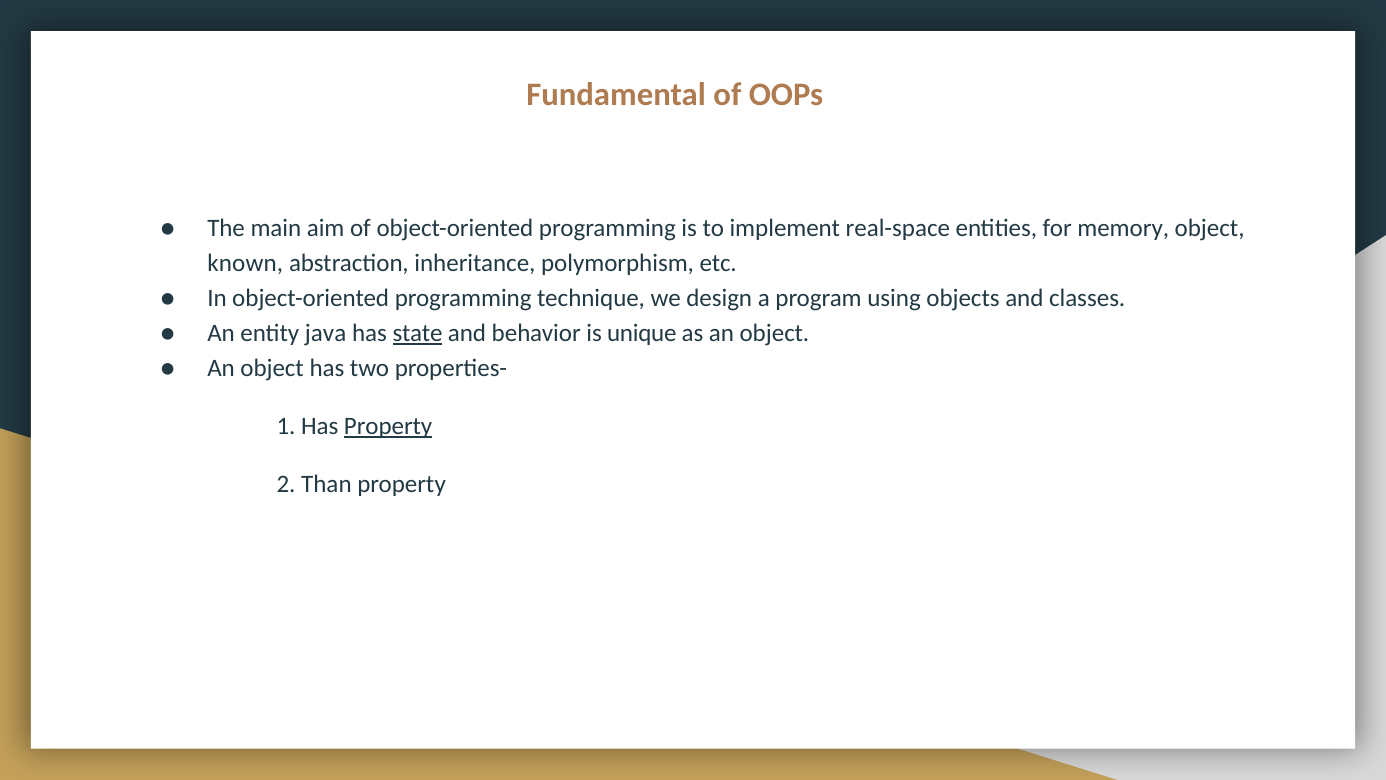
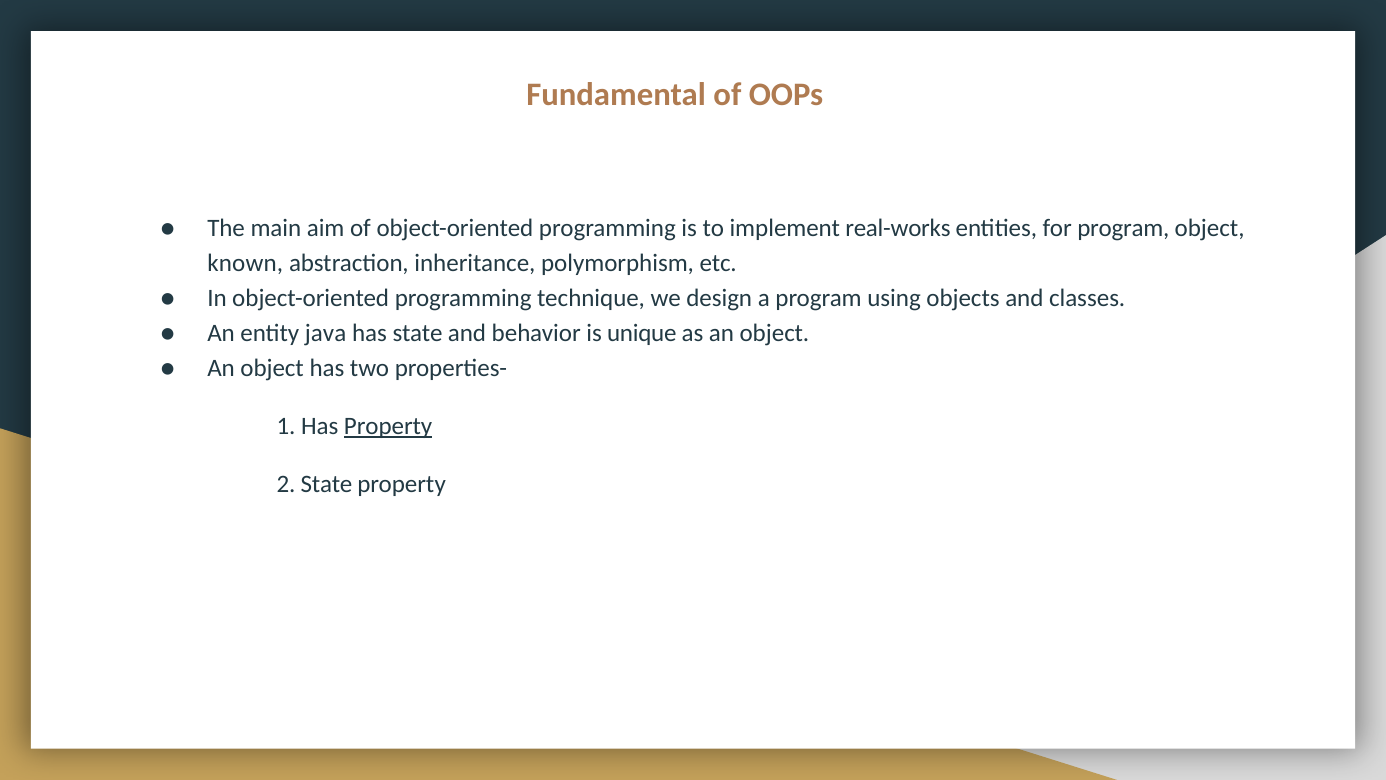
real-space: real-space -> real-works
for memory: memory -> program
state at (418, 333) underline: present -> none
2 Than: Than -> State
